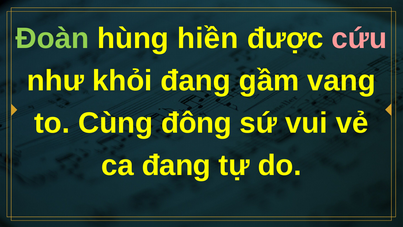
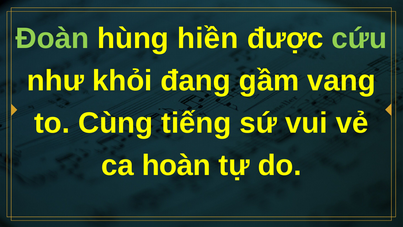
cứu colour: pink -> light green
đông: đông -> tiếng
ca đang: đang -> hoàn
